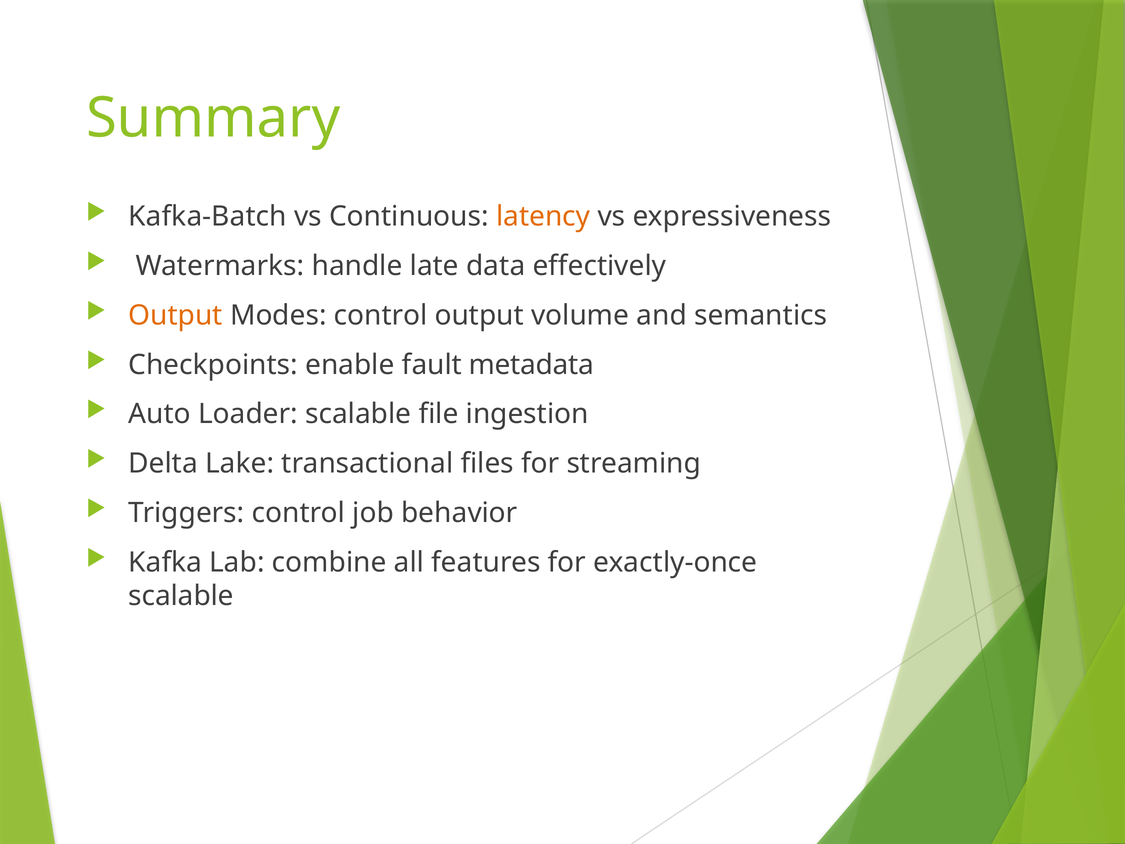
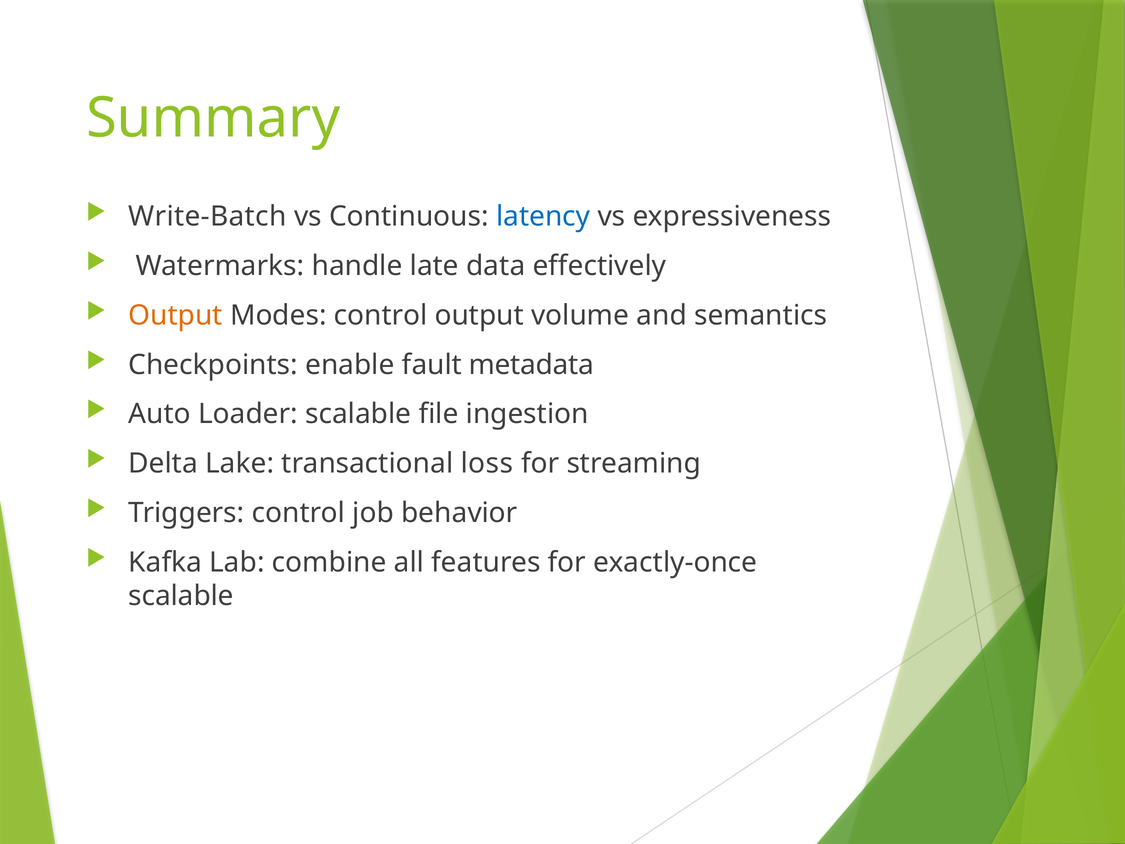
Kafka-Batch: Kafka-Batch -> Write-Batch
latency colour: orange -> blue
files: files -> loss
